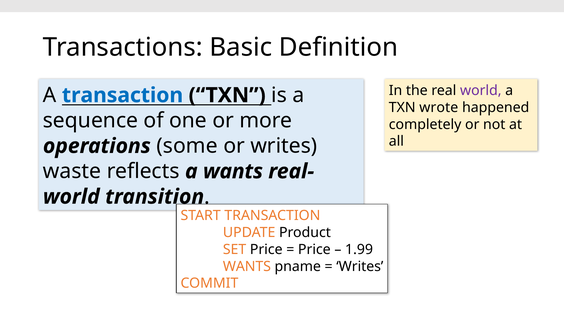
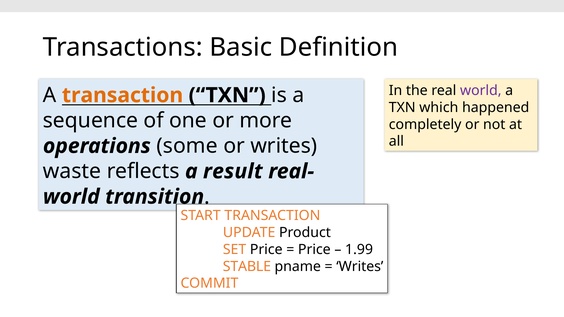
transaction at (123, 95) colour: blue -> orange
wrote: wrote -> which
a wants: wants -> result
WANTS at (247, 267): WANTS -> STABLE
